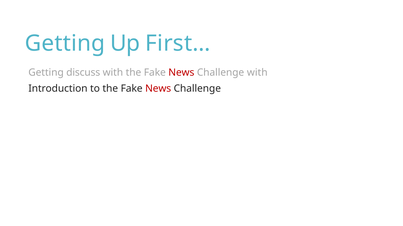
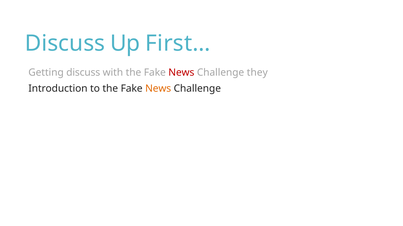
Getting at (65, 43): Getting -> Discuss
Challenge with: with -> they
News at (158, 89) colour: red -> orange
